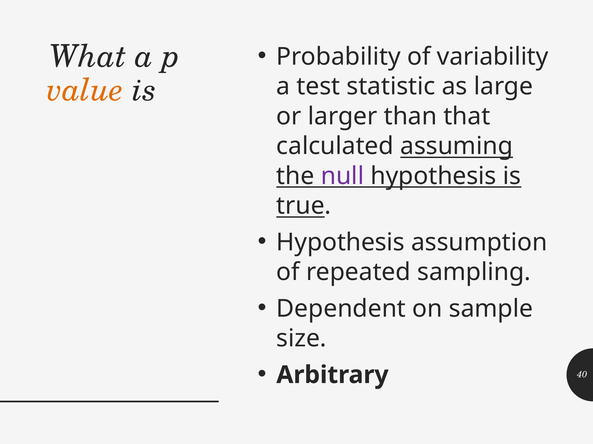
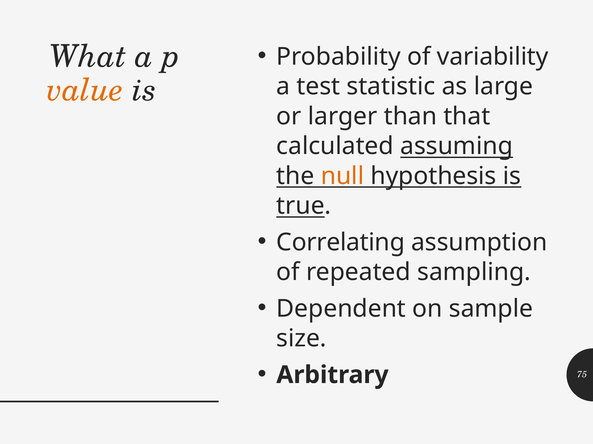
null colour: purple -> orange
Hypothesis at (341, 243): Hypothesis -> Correlating
40: 40 -> 75
